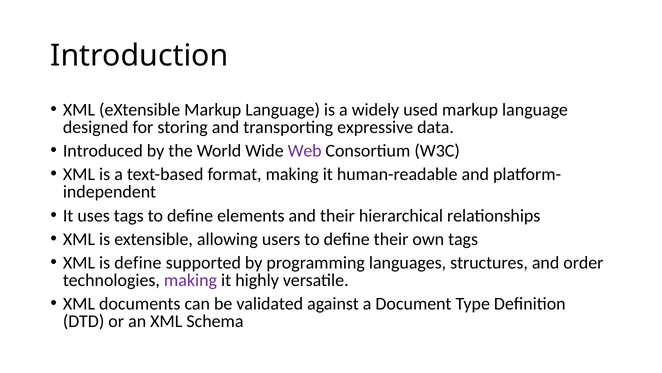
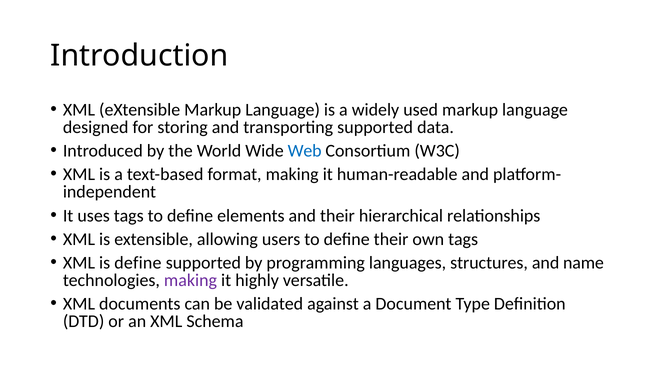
transporting expressive: expressive -> supported
Web colour: purple -> blue
order: order -> name
